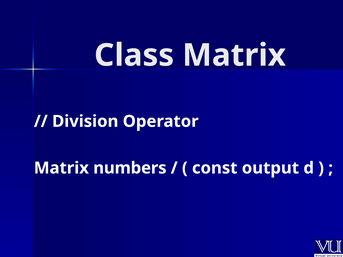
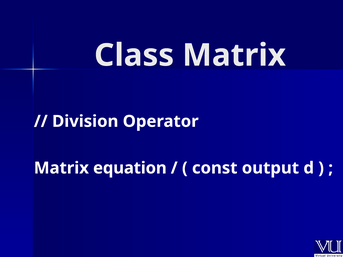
numbers: numbers -> equation
